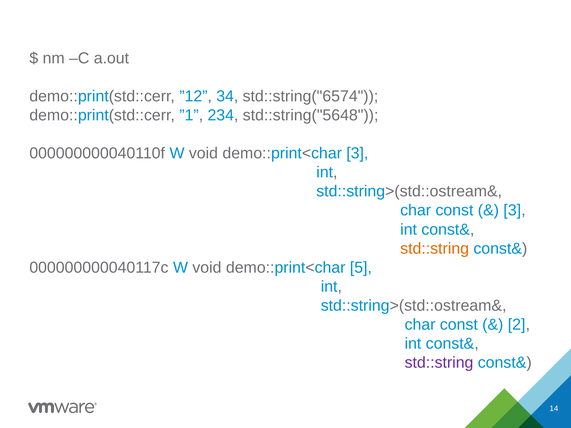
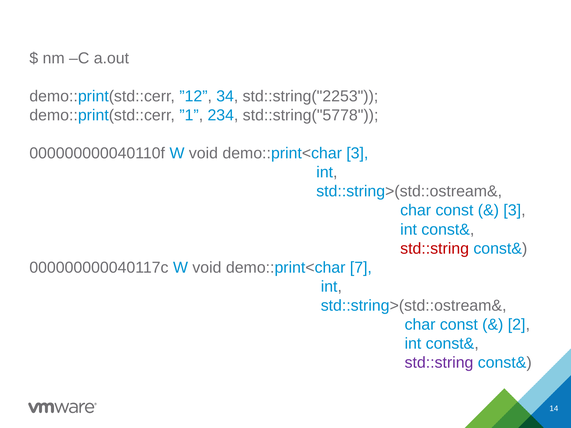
std::string("6574: std::string("6574 -> std::string("2253
std::string("5648: std::string("5648 -> std::string("5778
std::string at (435, 249) colour: orange -> red
5: 5 -> 7
